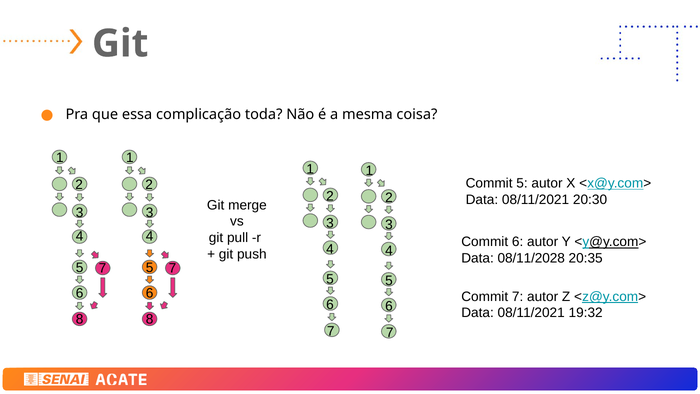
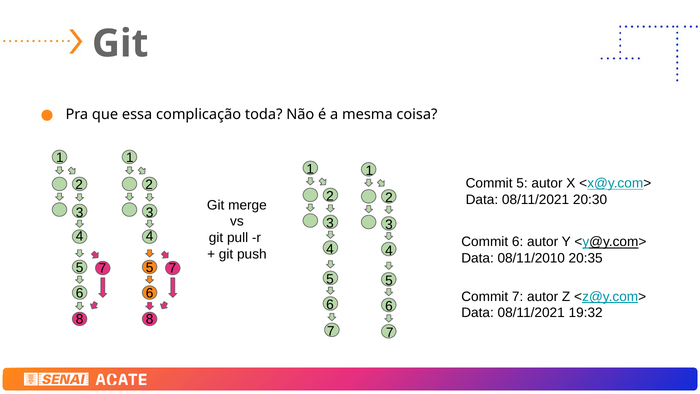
08/11/2028: 08/11/2028 -> 08/11/2010
